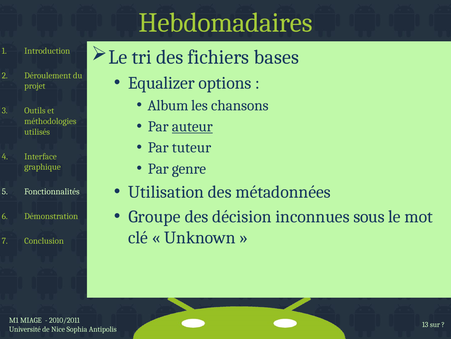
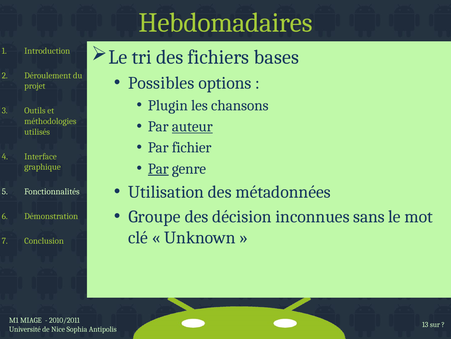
Equalizer: Equalizer -> Possibles
Album: Album -> Plugin
tuteur: tuteur -> fichier
Par at (158, 168) underline: none -> present
sous: sous -> sans
